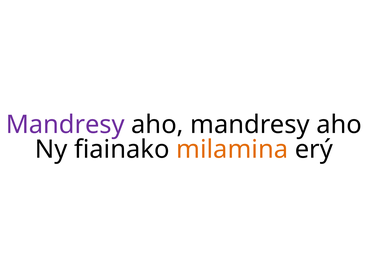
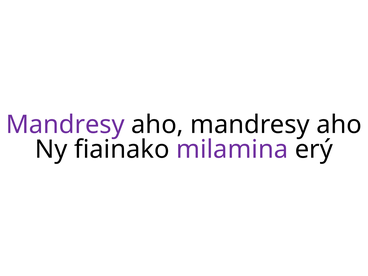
milamina colour: orange -> purple
